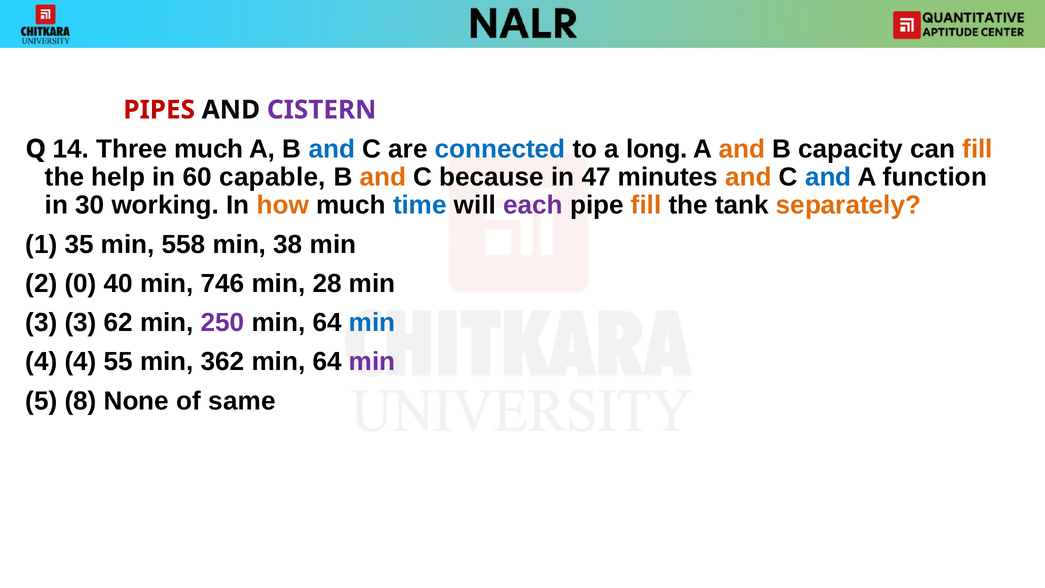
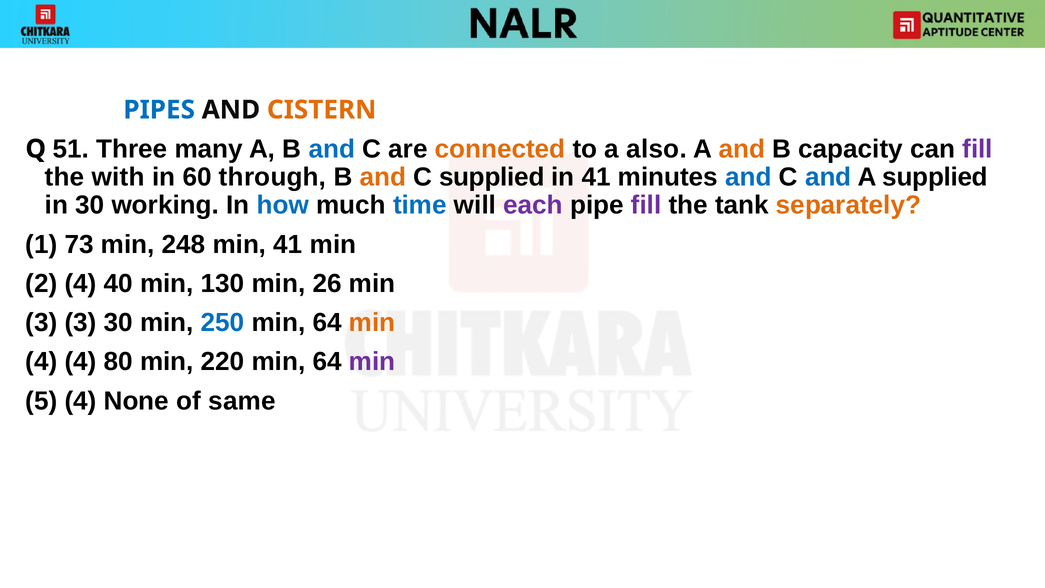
PIPES colour: red -> blue
CISTERN colour: purple -> orange
14: 14 -> 51
Three much: much -> many
connected colour: blue -> orange
long: long -> also
fill at (978, 149) colour: orange -> purple
help: help -> with
capable: capable -> through
C because: because -> supplied
in 47: 47 -> 41
and at (748, 177) colour: orange -> blue
A function: function -> supplied
how colour: orange -> blue
fill at (646, 205) colour: orange -> purple
35: 35 -> 73
558: 558 -> 248
min 38: 38 -> 41
2 0: 0 -> 4
746: 746 -> 130
28: 28 -> 26
3 62: 62 -> 30
250 colour: purple -> blue
min at (372, 323) colour: blue -> orange
55: 55 -> 80
362: 362 -> 220
5 8: 8 -> 4
